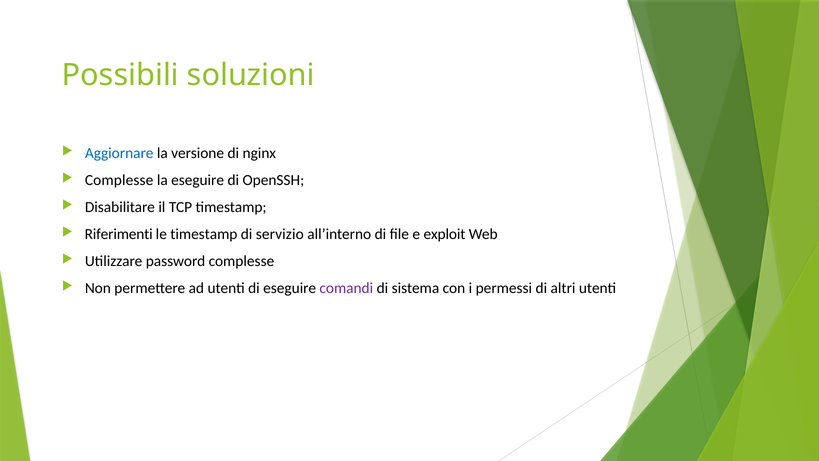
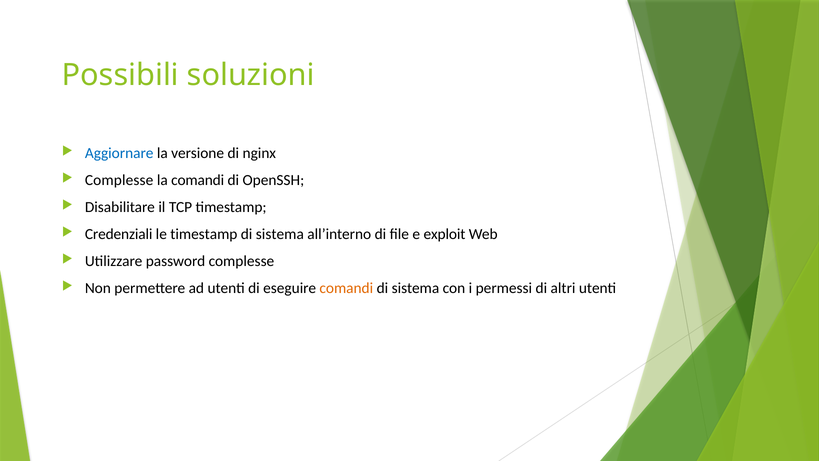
la eseguire: eseguire -> comandi
Riferimenti: Riferimenti -> Credenziali
servizio at (280, 234): servizio -> sistema
comandi at (346, 288) colour: purple -> orange
